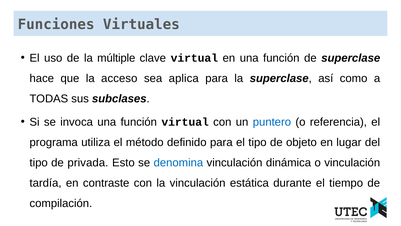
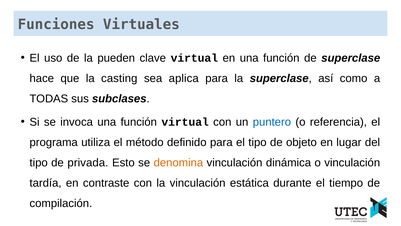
múltiple: múltiple -> pueden
acceso: acceso -> casting
denomina colour: blue -> orange
